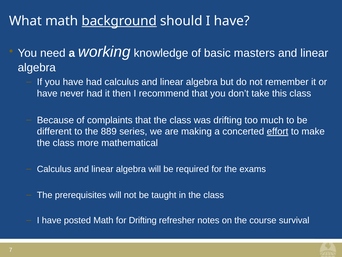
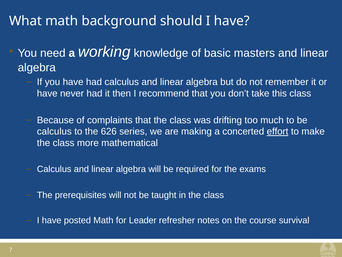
background underline: present -> none
different at (54, 131): different -> calculus
889: 889 -> 626
for Drifting: Drifting -> Leader
